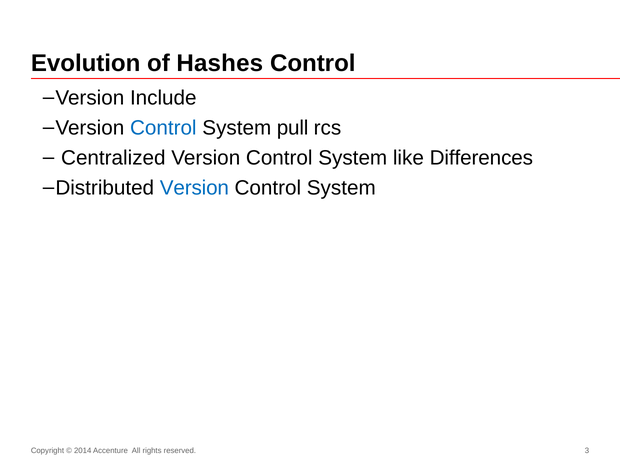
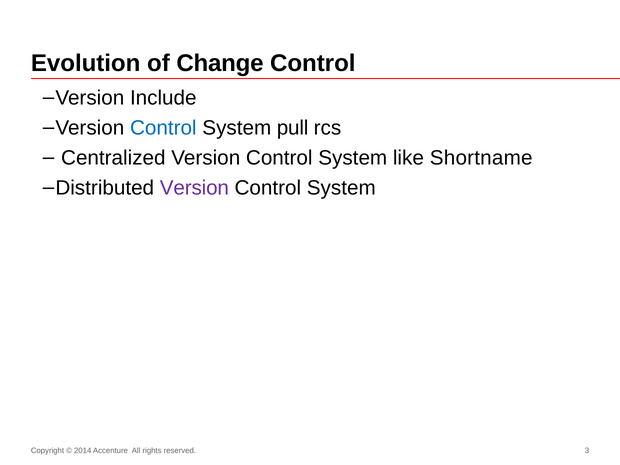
Hashes: Hashes -> Change
Differences: Differences -> Shortname
Version at (194, 188) colour: blue -> purple
